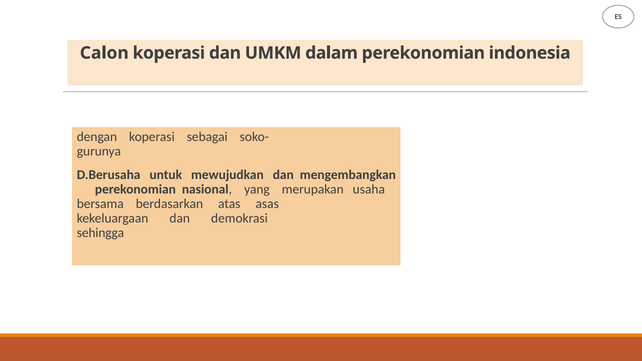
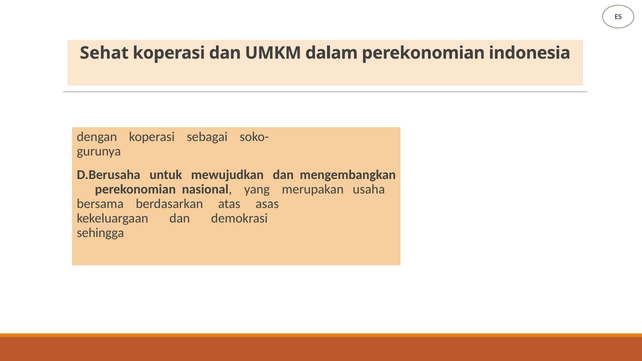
Calon: Calon -> Sehat
